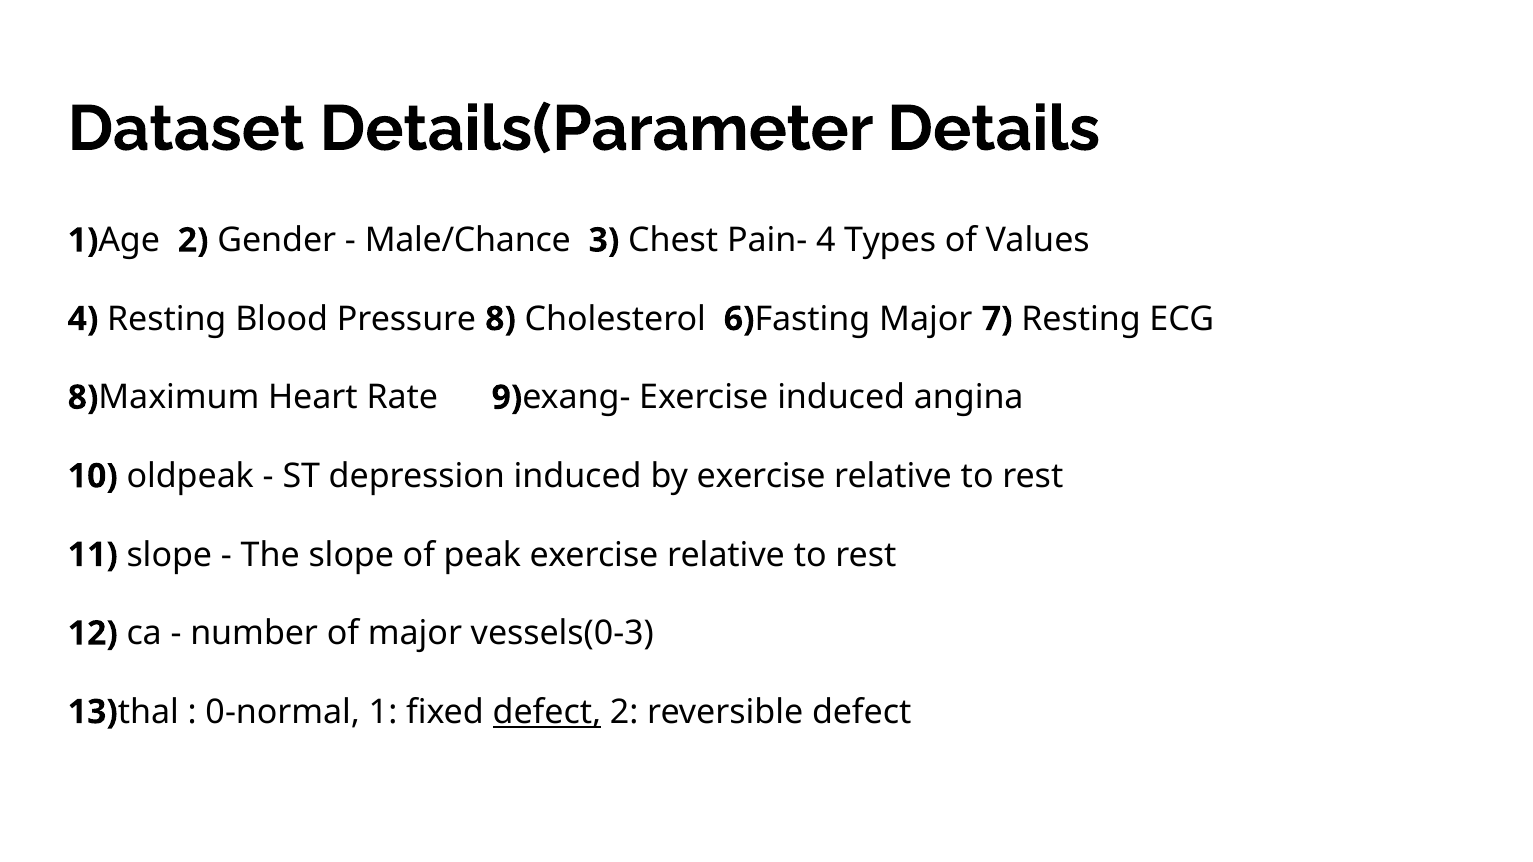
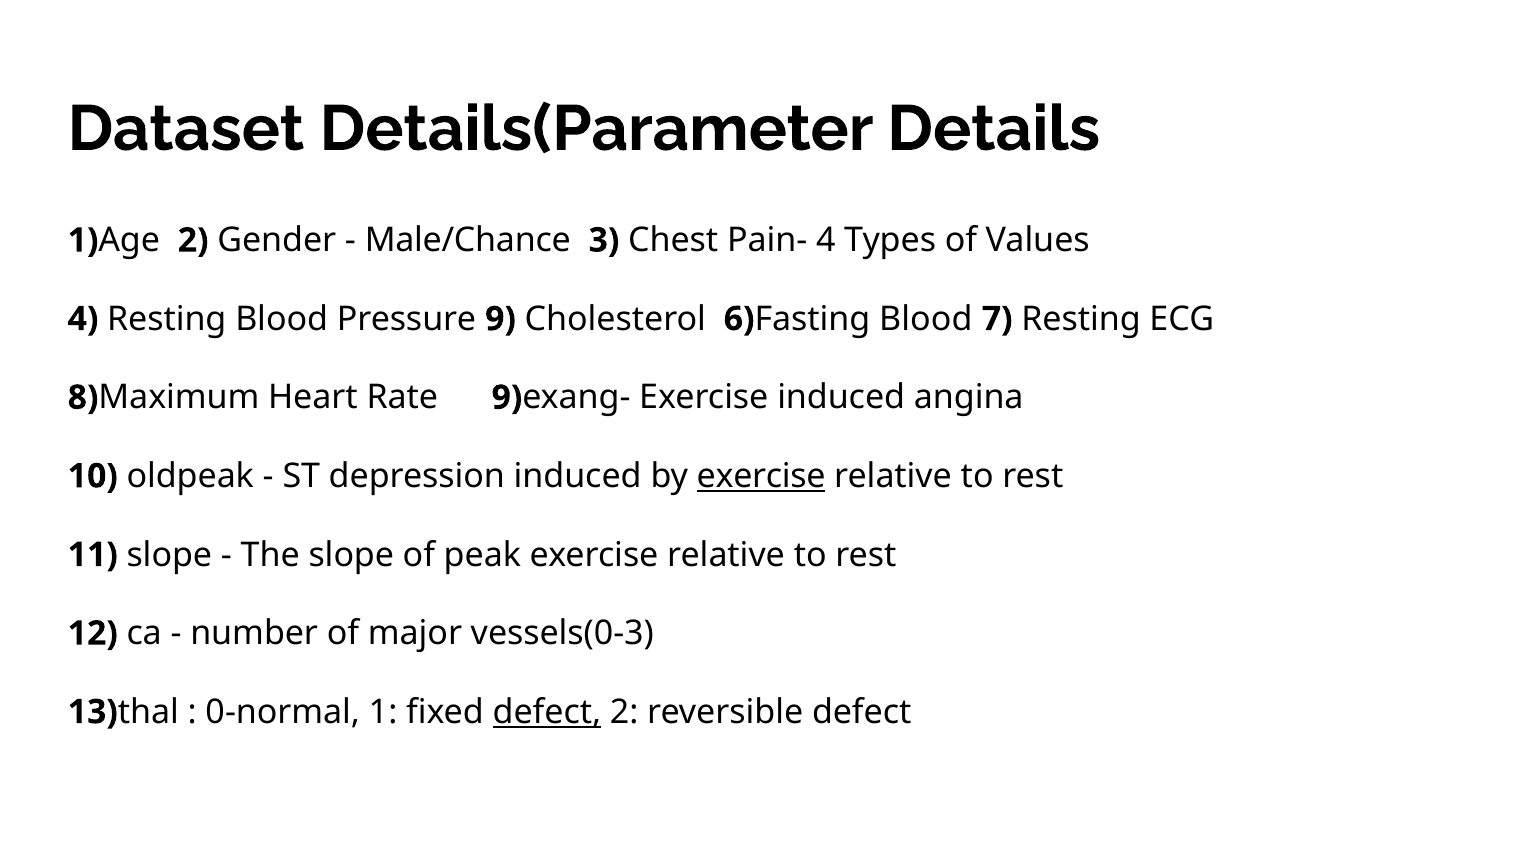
8: 8 -> 9
6)Fasting Major: Major -> Blood
exercise at (761, 476) underline: none -> present
